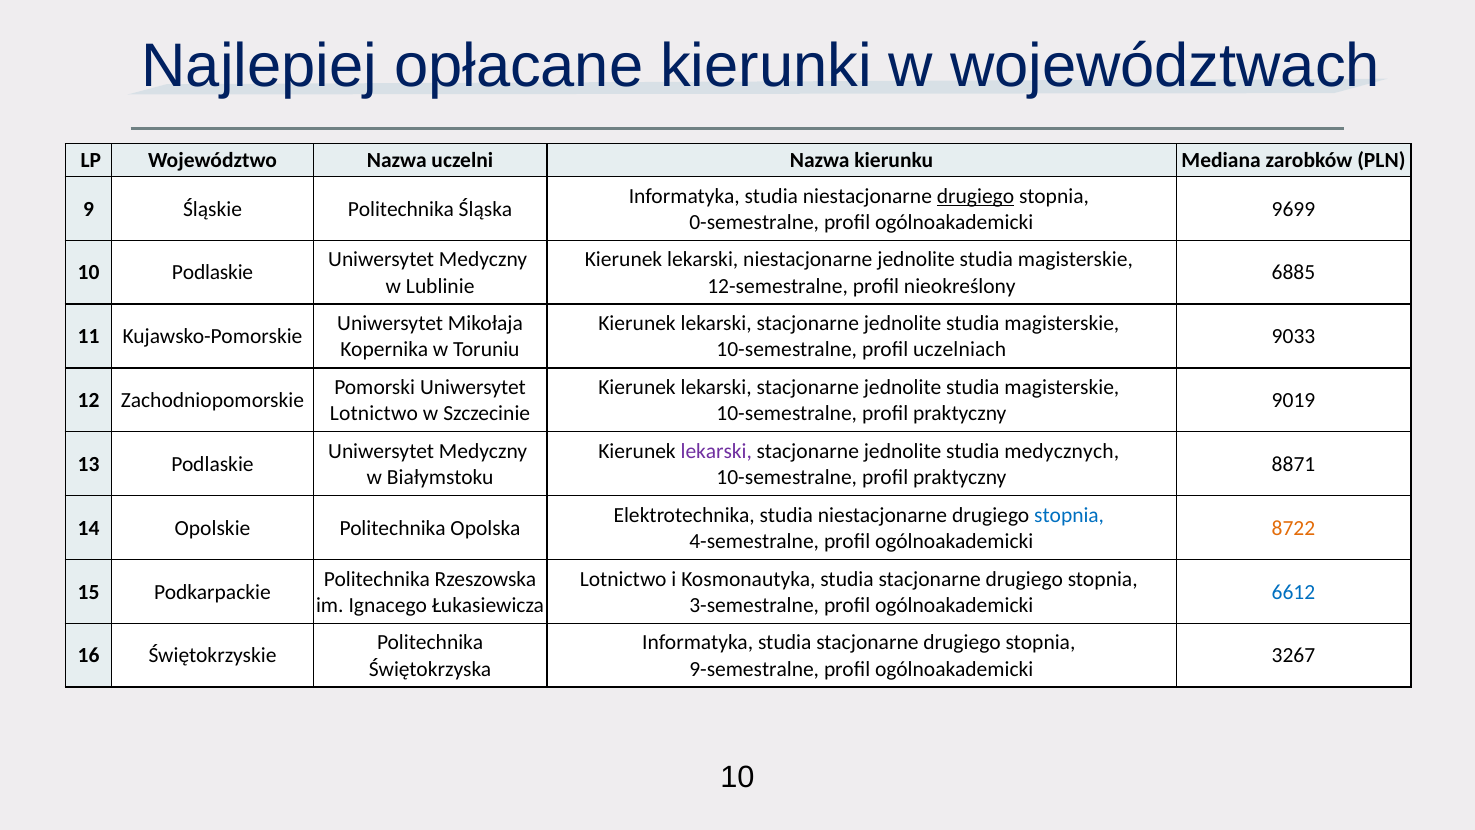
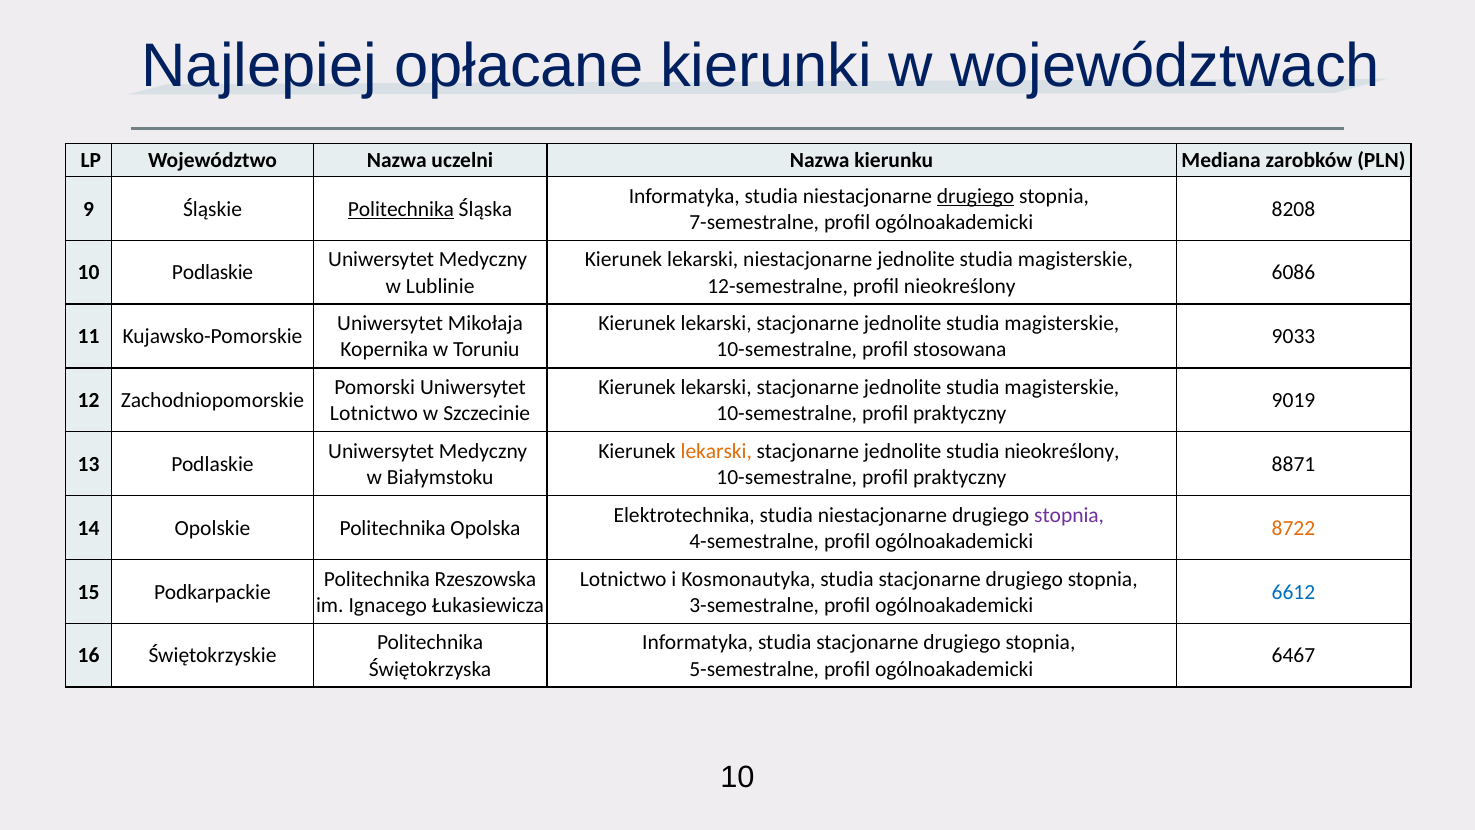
Politechnika at (401, 209) underline: none -> present
9699: 9699 -> 8208
0-semestralne: 0-semestralne -> 7-semestralne
6885: 6885 -> 6086
uczelniach: uczelniach -> stosowana
lekarski at (716, 451) colour: purple -> orange
studia medycznych: medycznych -> nieokreślony
stopnia at (1069, 515) colour: blue -> purple
3267: 3267 -> 6467
9-semestralne: 9-semestralne -> 5-semestralne
